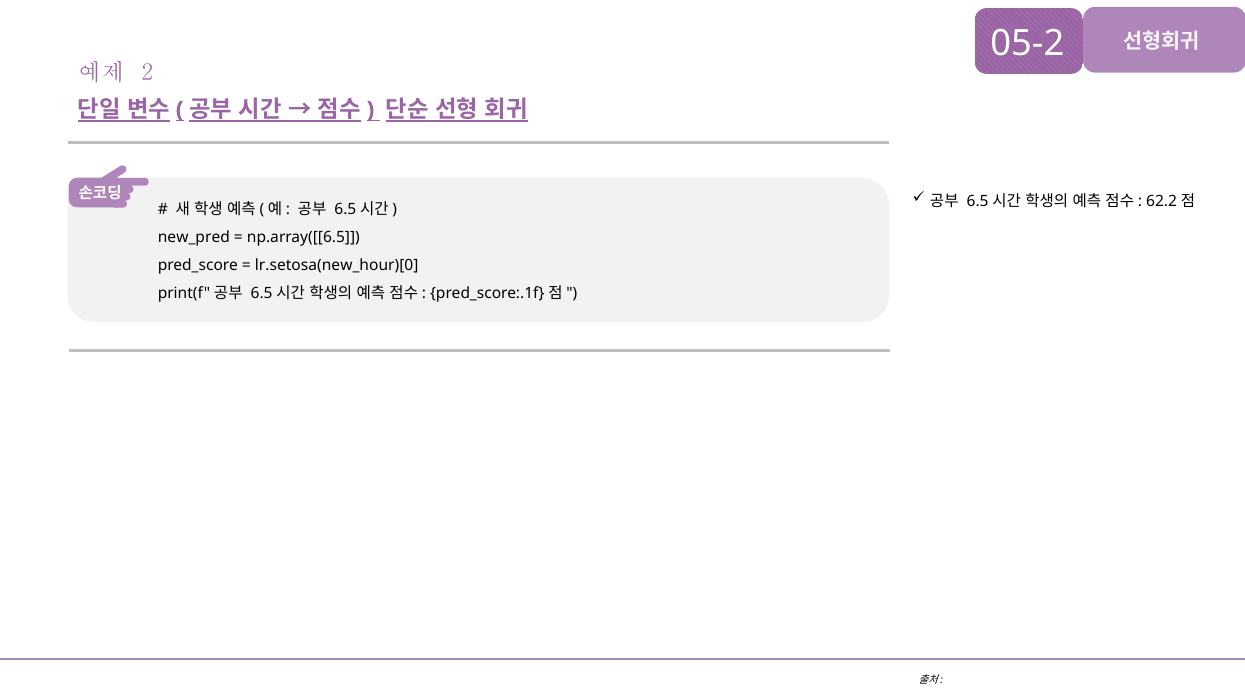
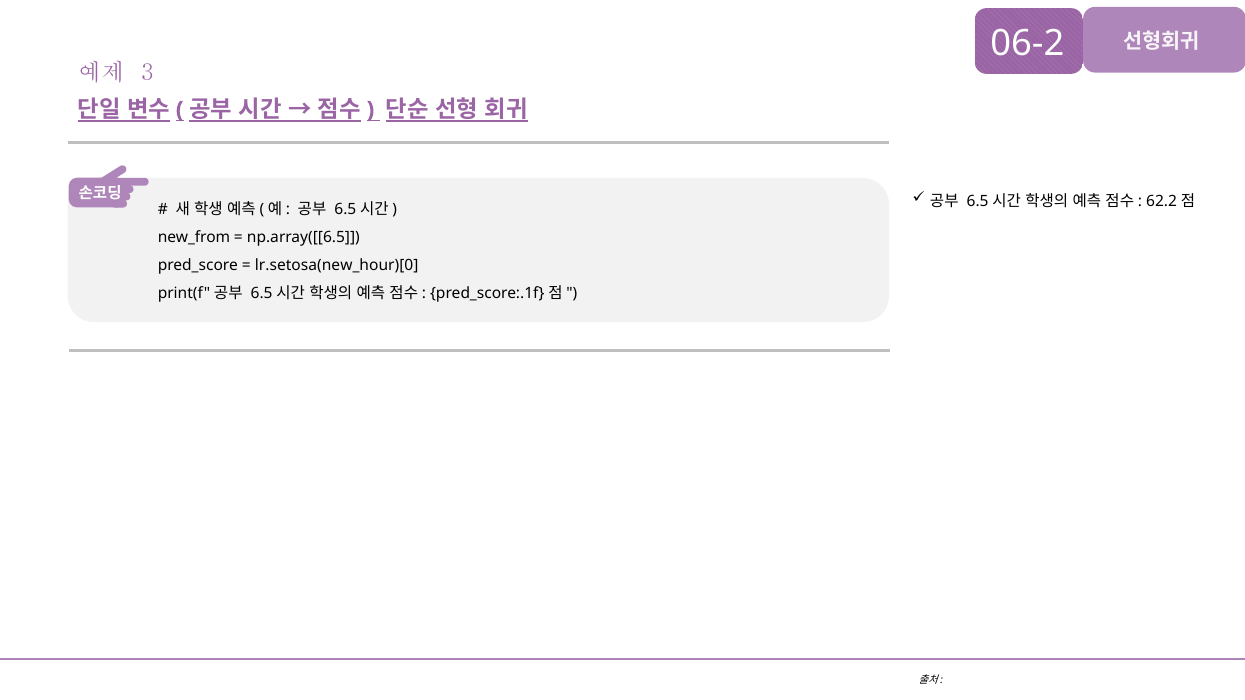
05-2: 05-2 -> 06-2
2: 2 -> 3
new_pred: new_pred -> new_from
